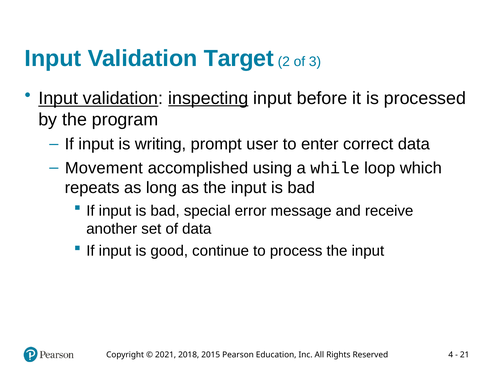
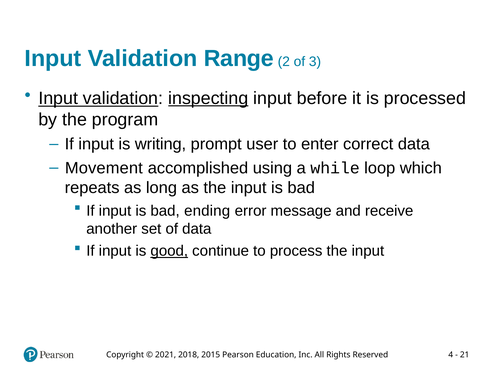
Target: Target -> Range
special: special -> ending
good underline: none -> present
